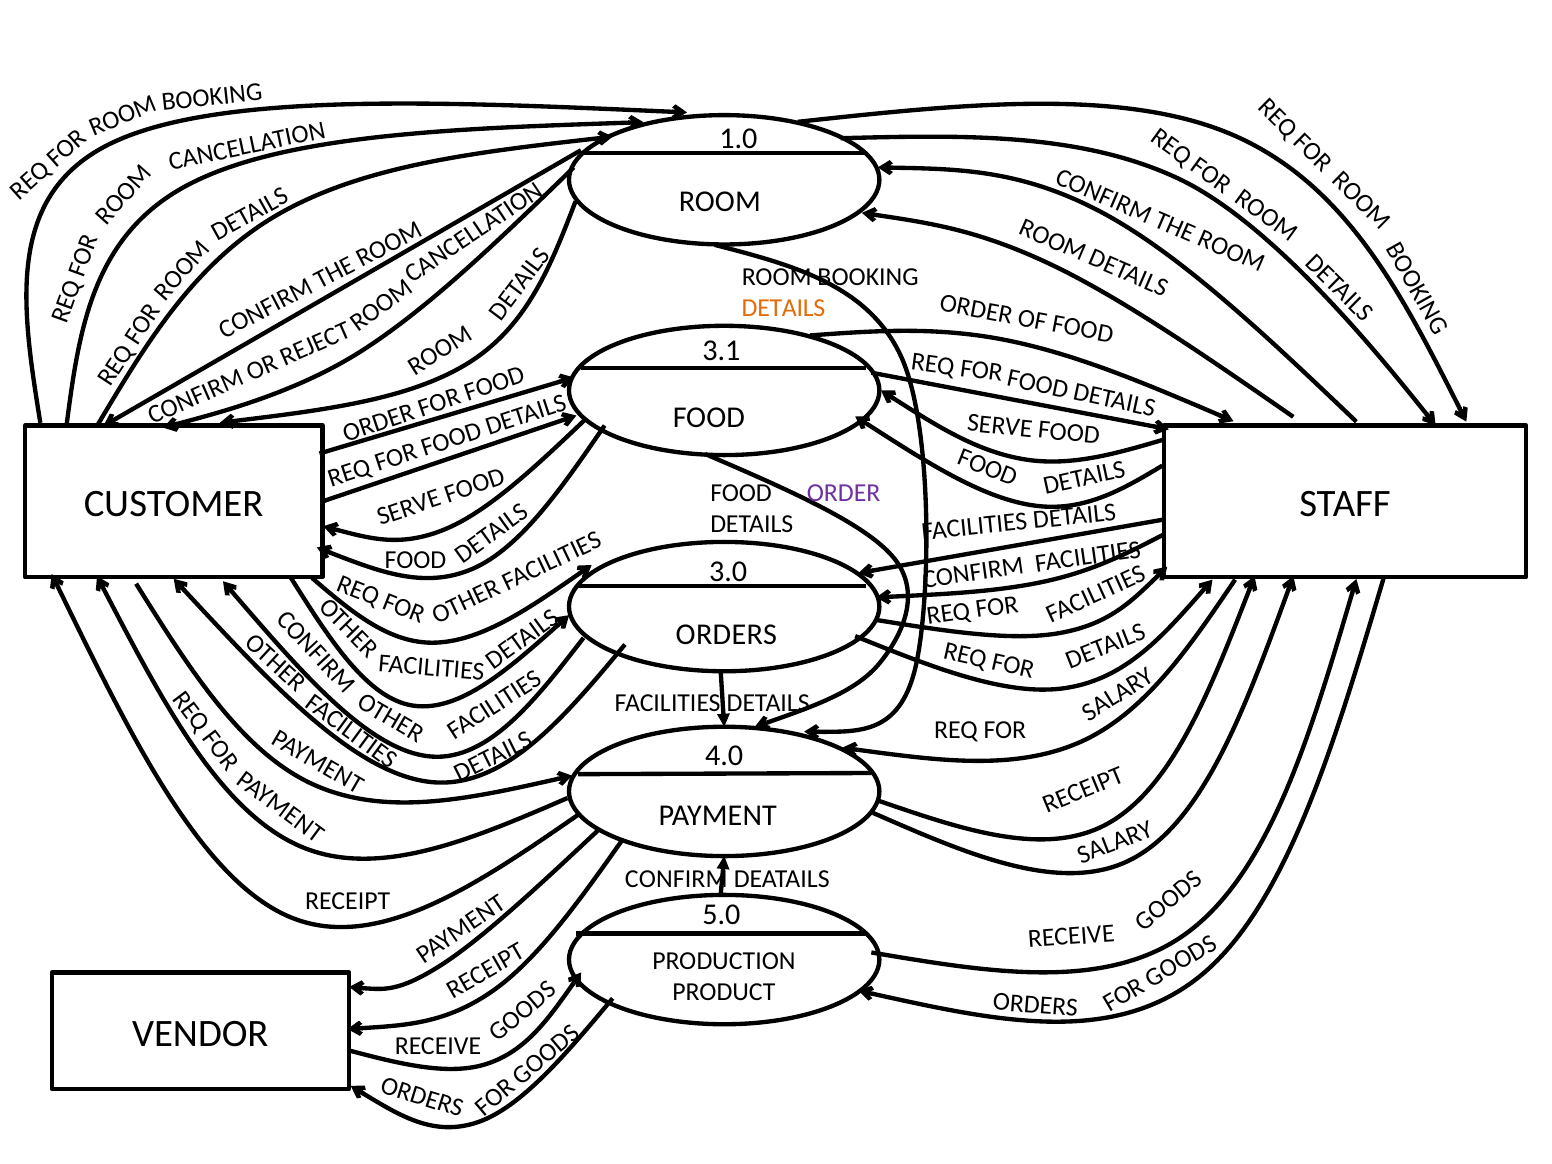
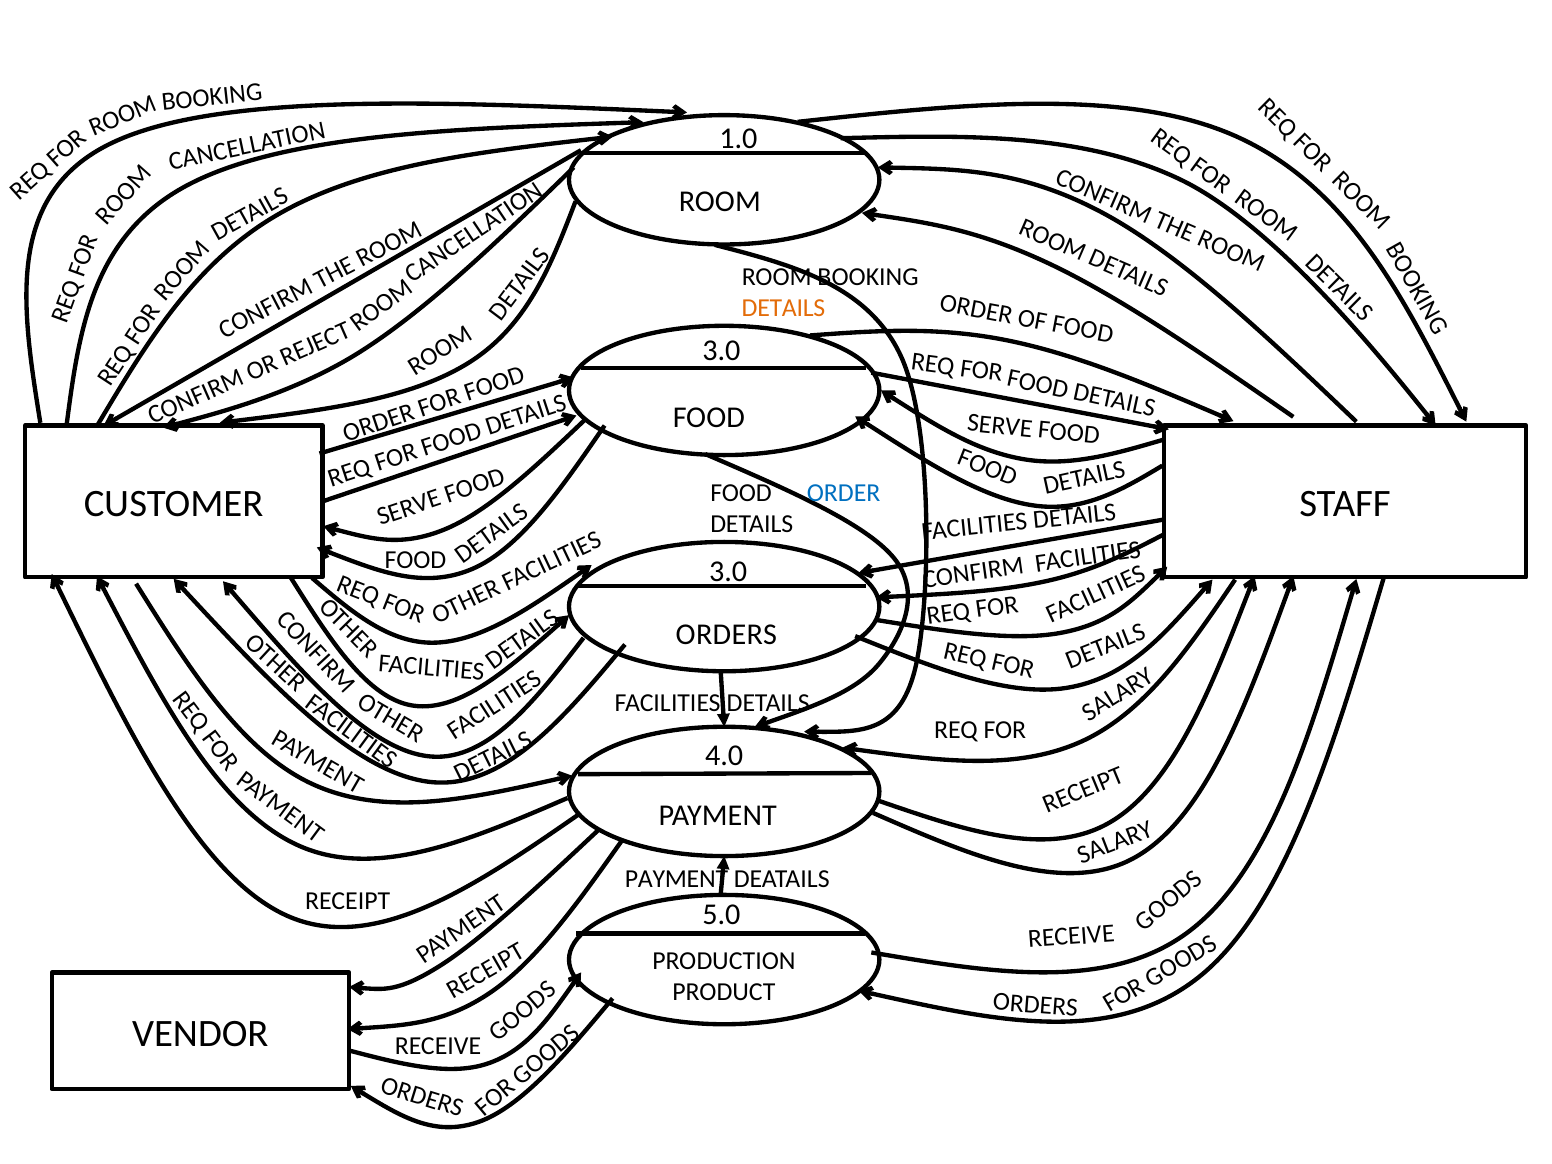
3.1 at (721, 351): 3.1 -> 3.0
ORDER at (844, 493) colour: purple -> blue
CONFIRM at (676, 879): CONFIRM -> PAYMENT
